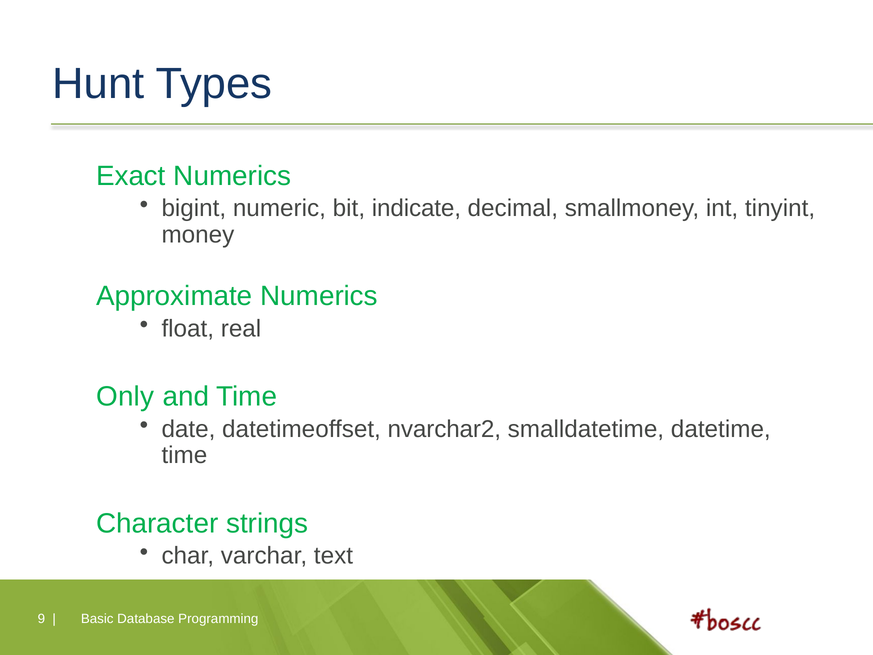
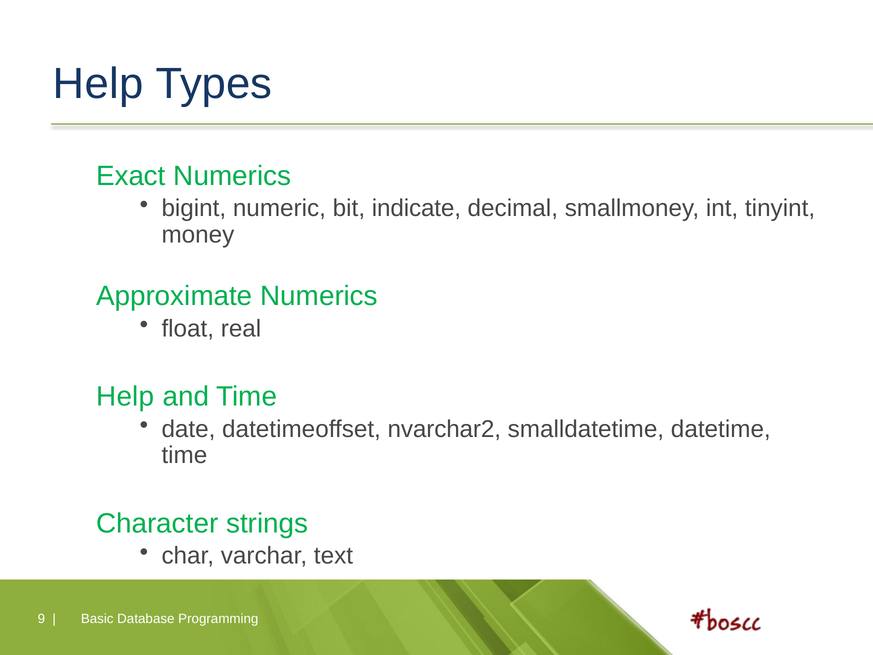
Hunt at (98, 84): Hunt -> Help
Only at (125, 397): Only -> Help
